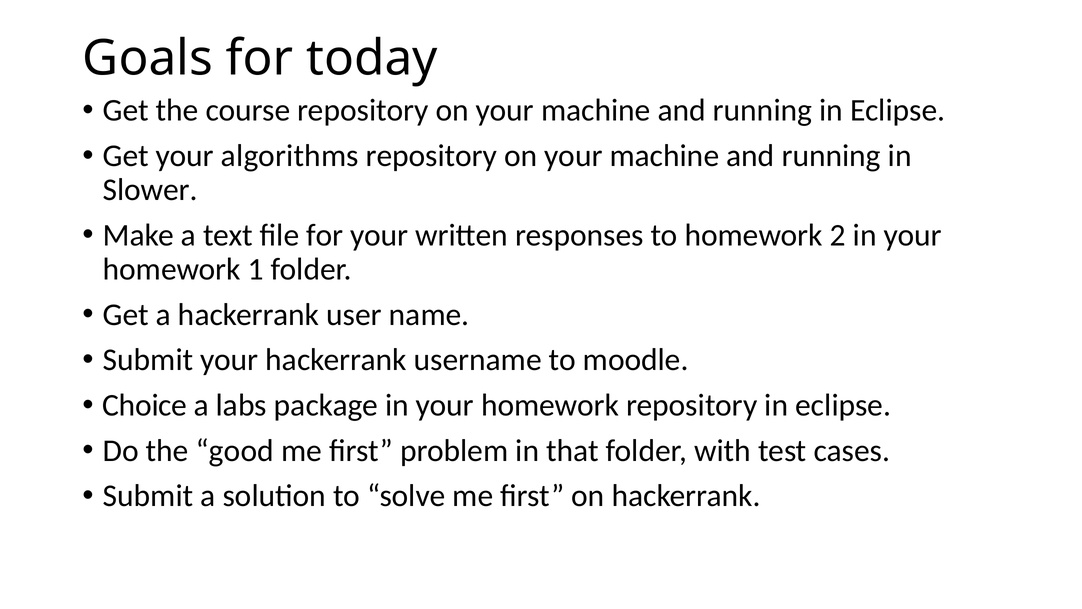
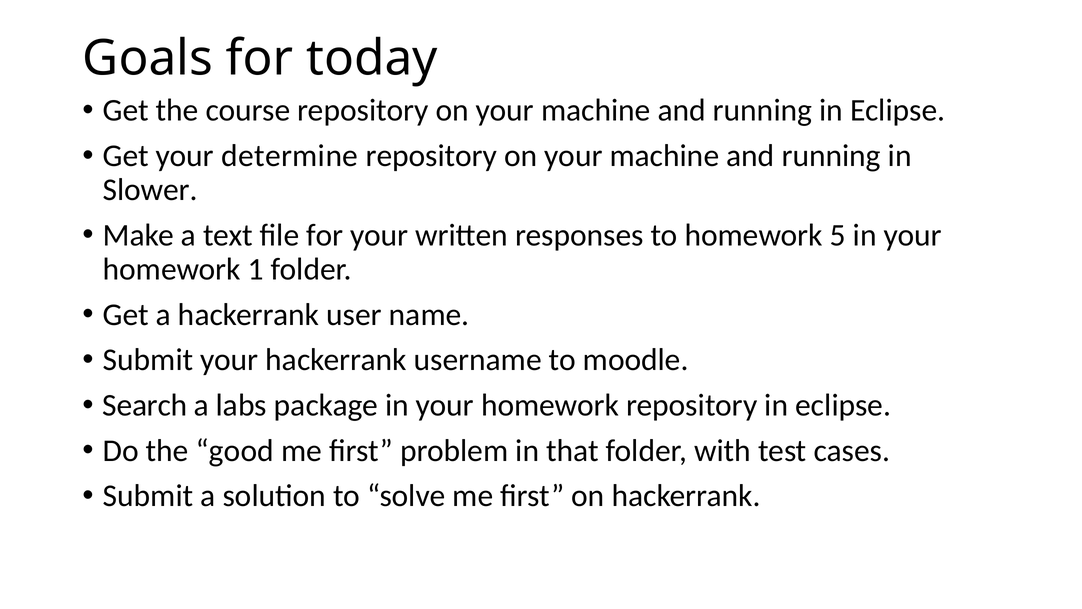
algorithms: algorithms -> determine
2: 2 -> 5
Choice: Choice -> Search
